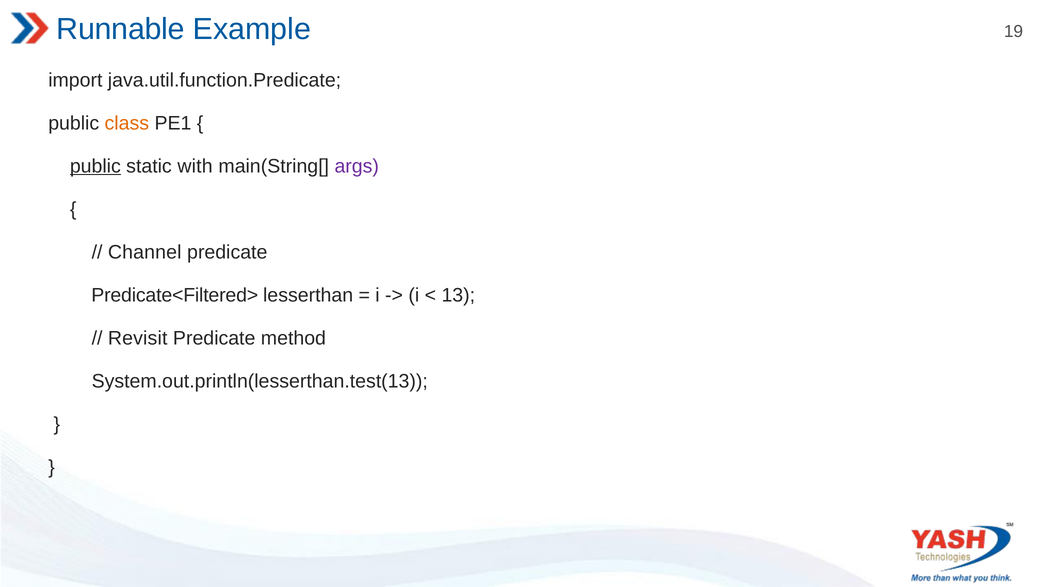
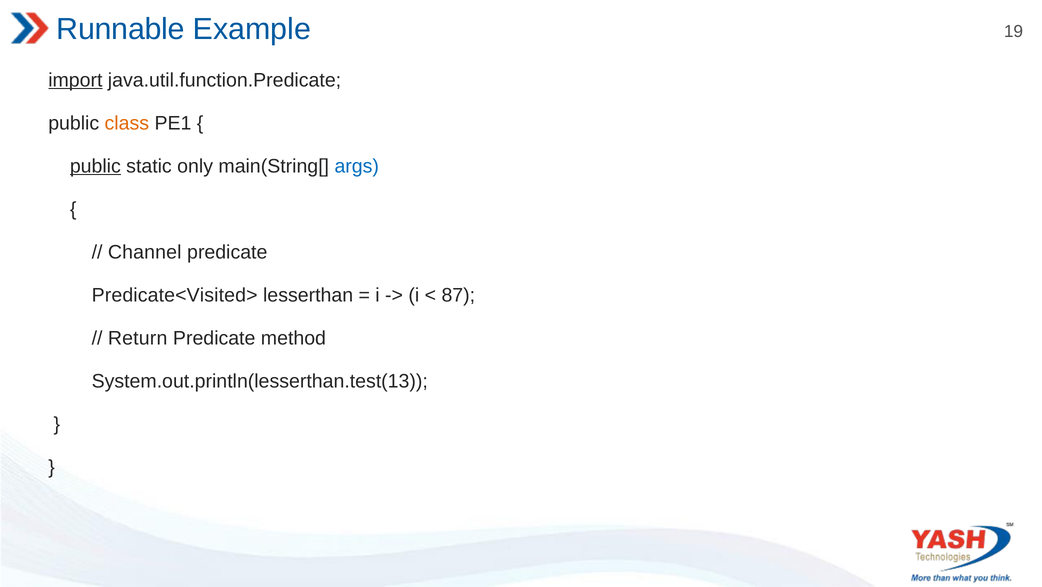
import underline: none -> present
with: with -> only
args colour: purple -> blue
Predicate<Filtered>: Predicate<Filtered> -> Predicate<Visited>
13: 13 -> 87
Revisit: Revisit -> Return
